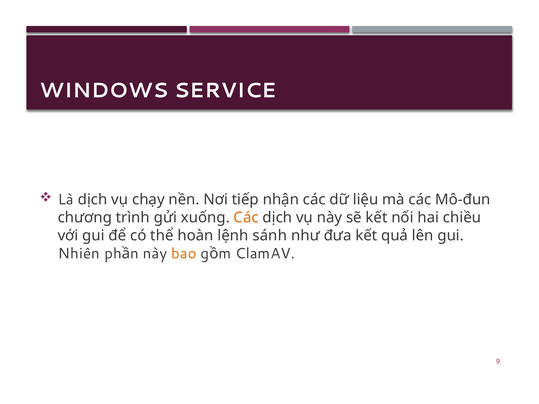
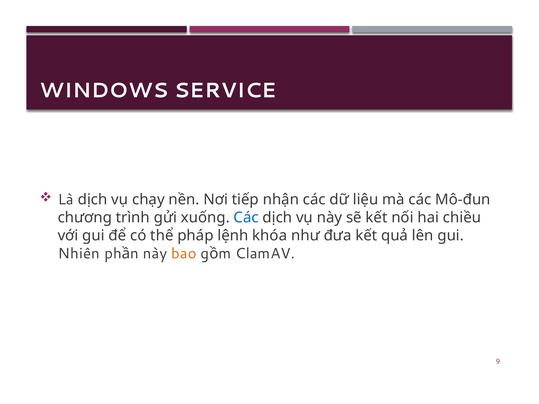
Các at (246, 218) colour: orange -> blue
hoàn: hoàn -> pháp
sánh: sánh -> khóa
